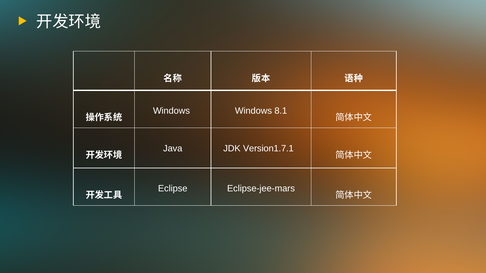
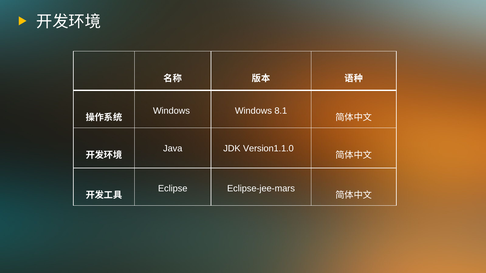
Version1.7.1: Version1.7.1 -> Version1.1.0
